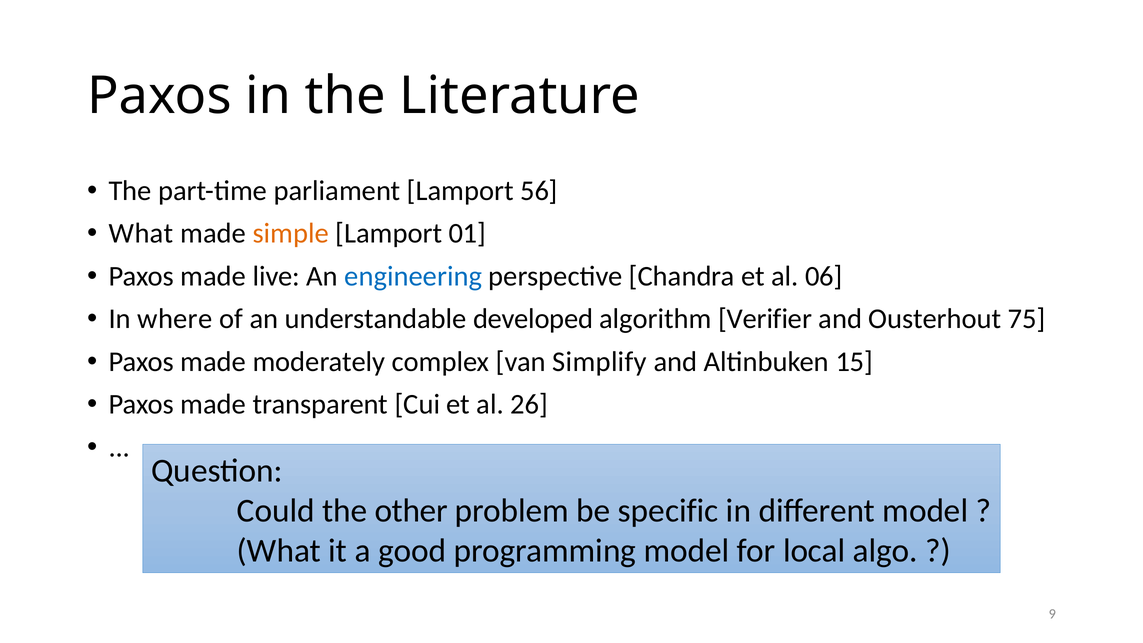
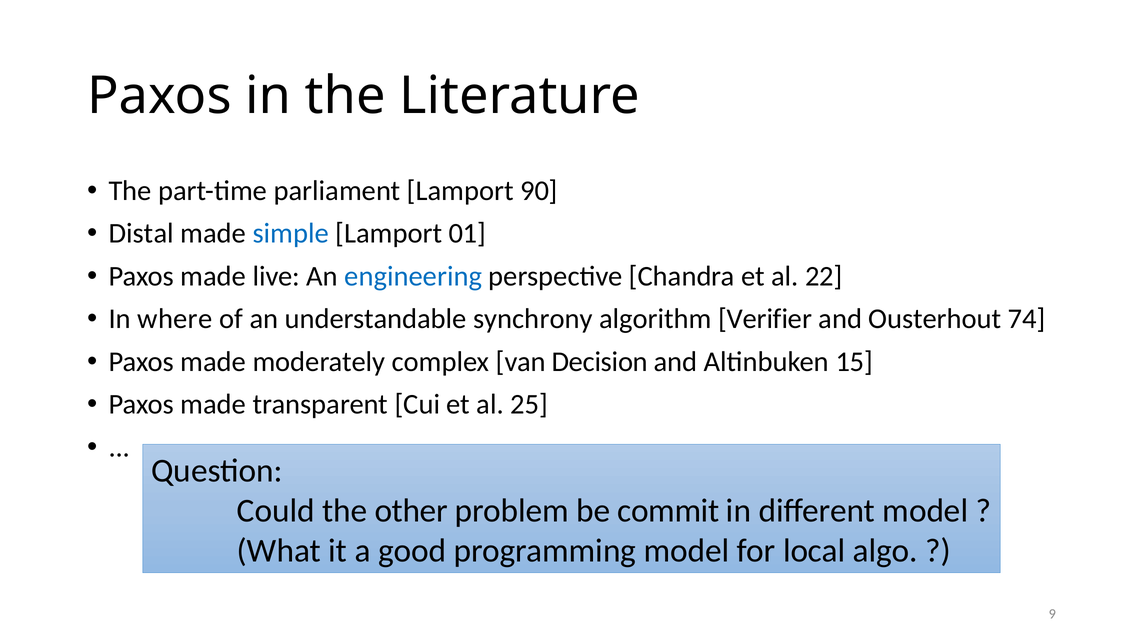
56: 56 -> 90
What at (141, 233): What -> Distal
simple colour: orange -> blue
06: 06 -> 22
developed: developed -> synchrony
75: 75 -> 74
Simplify: Simplify -> Decision
26: 26 -> 25
specific: specific -> commit
